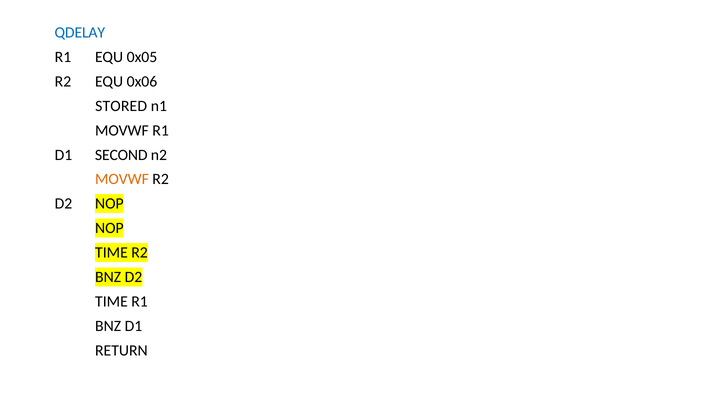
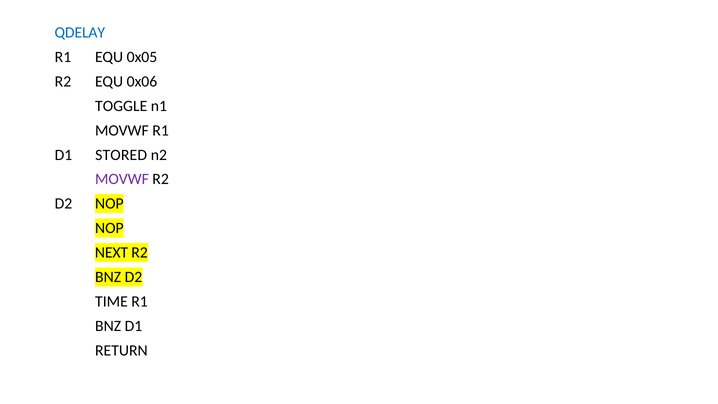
STORED: STORED -> TOGGLE
SECOND: SECOND -> STORED
MOVWF at (122, 179) colour: orange -> purple
TIME at (111, 253): TIME -> NEXT
